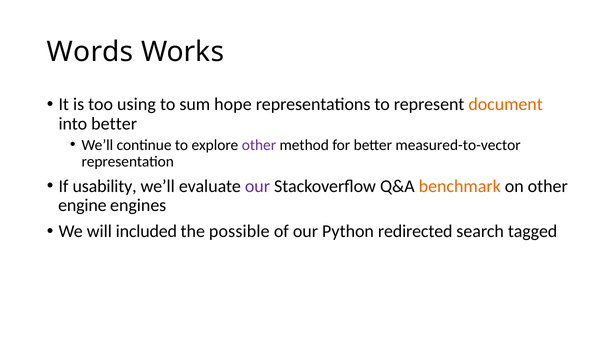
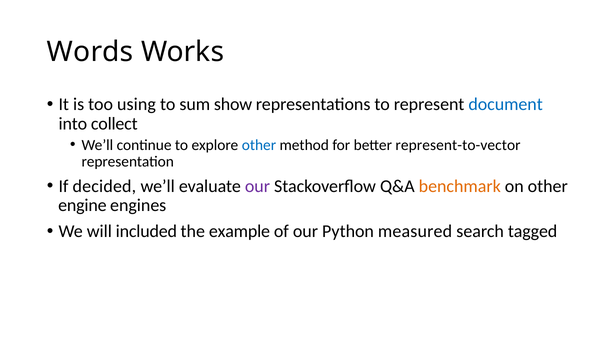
hope: hope -> show
document colour: orange -> blue
into better: better -> collect
other at (259, 145) colour: purple -> blue
measured-to-vector: measured-to-vector -> represent-to-vector
usability: usability -> decided
possible: possible -> example
redirected: redirected -> measured
